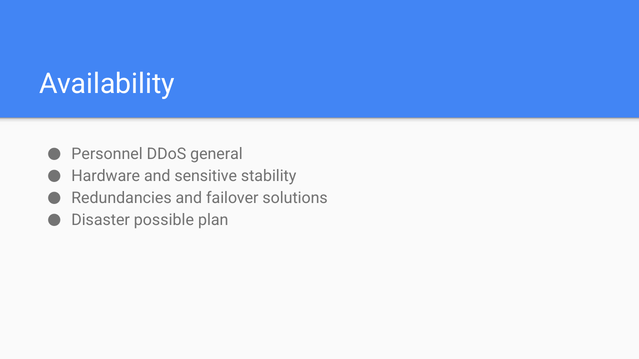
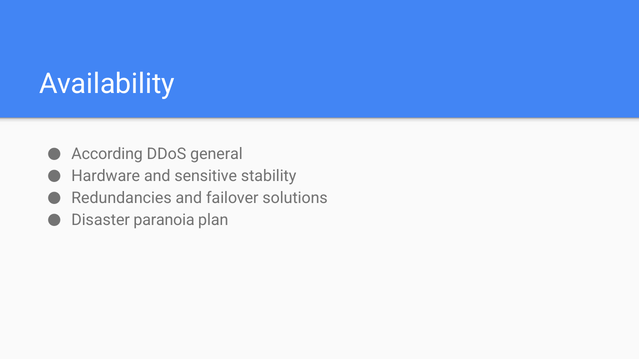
Personnel: Personnel -> According
possible: possible -> paranoia
